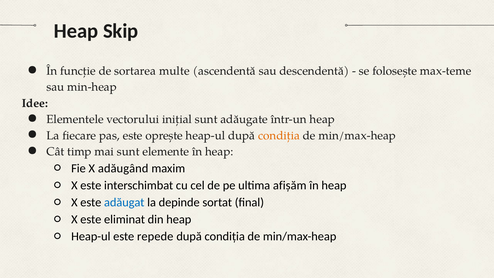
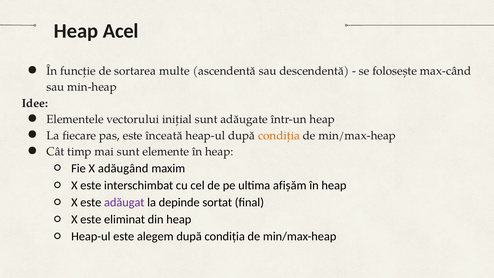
Skip: Skip -> Acel
max-teme: max-teme -> max-când
oprește: oprește -> înceată
adăugat colour: blue -> purple
repede: repede -> alegem
